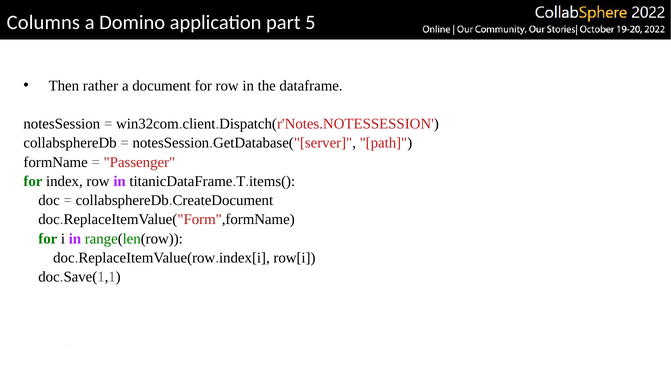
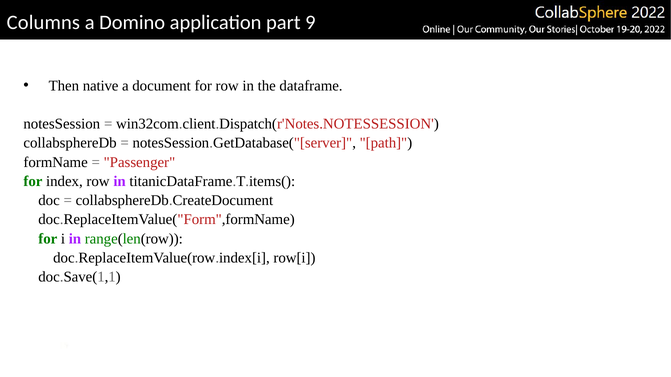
5: 5 -> 9
rather: rather -> native
